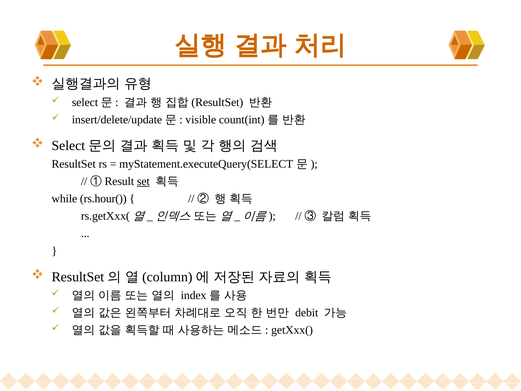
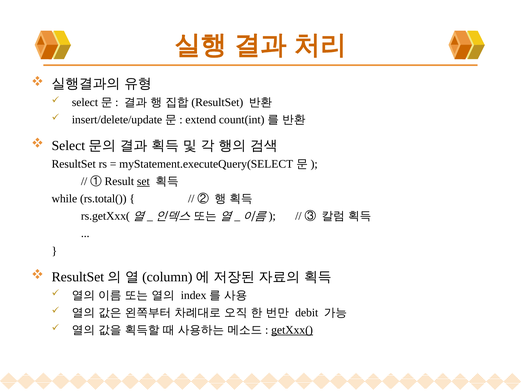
visible: visible -> extend
rs.hour(: rs.hour( -> rs.total(
getXxx( underline: none -> present
